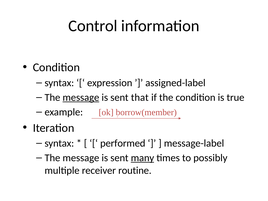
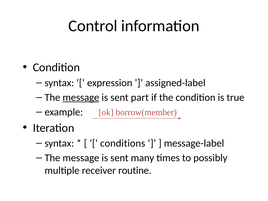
that: that -> part
performed: performed -> conditions
many underline: present -> none
